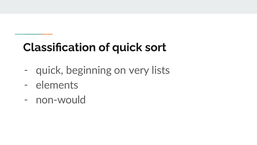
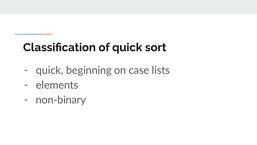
very: very -> case
non-would: non-would -> non-binary
